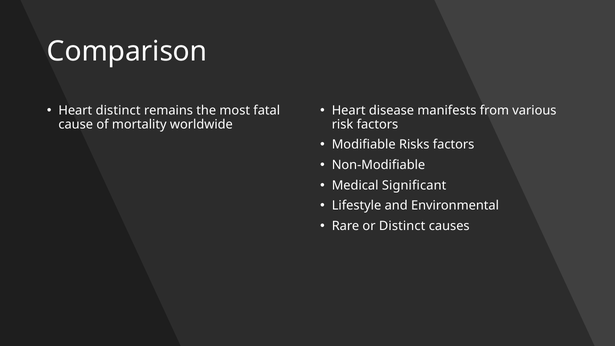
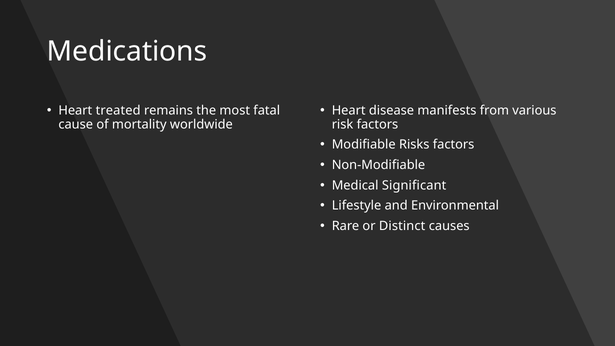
Comparison: Comparison -> Medications
Heart distinct: distinct -> treated
